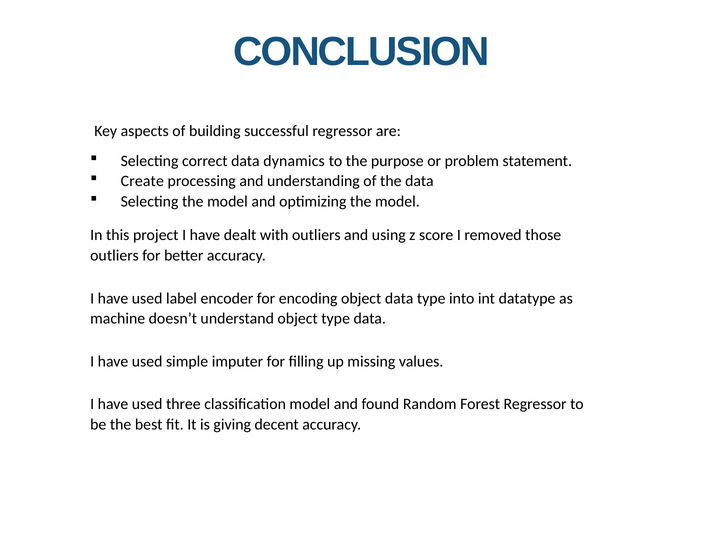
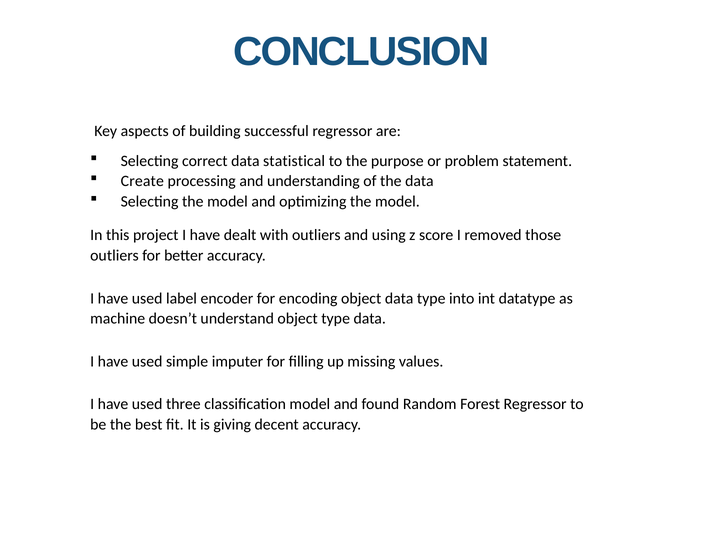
dynamics: dynamics -> statistical
